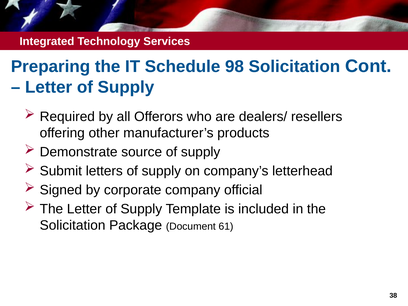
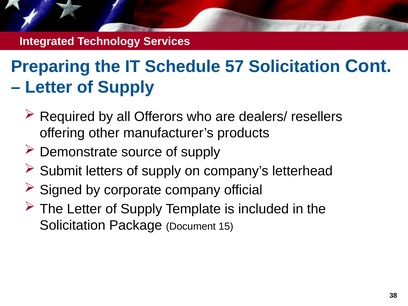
98: 98 -> 57
61: 61 -> 15
